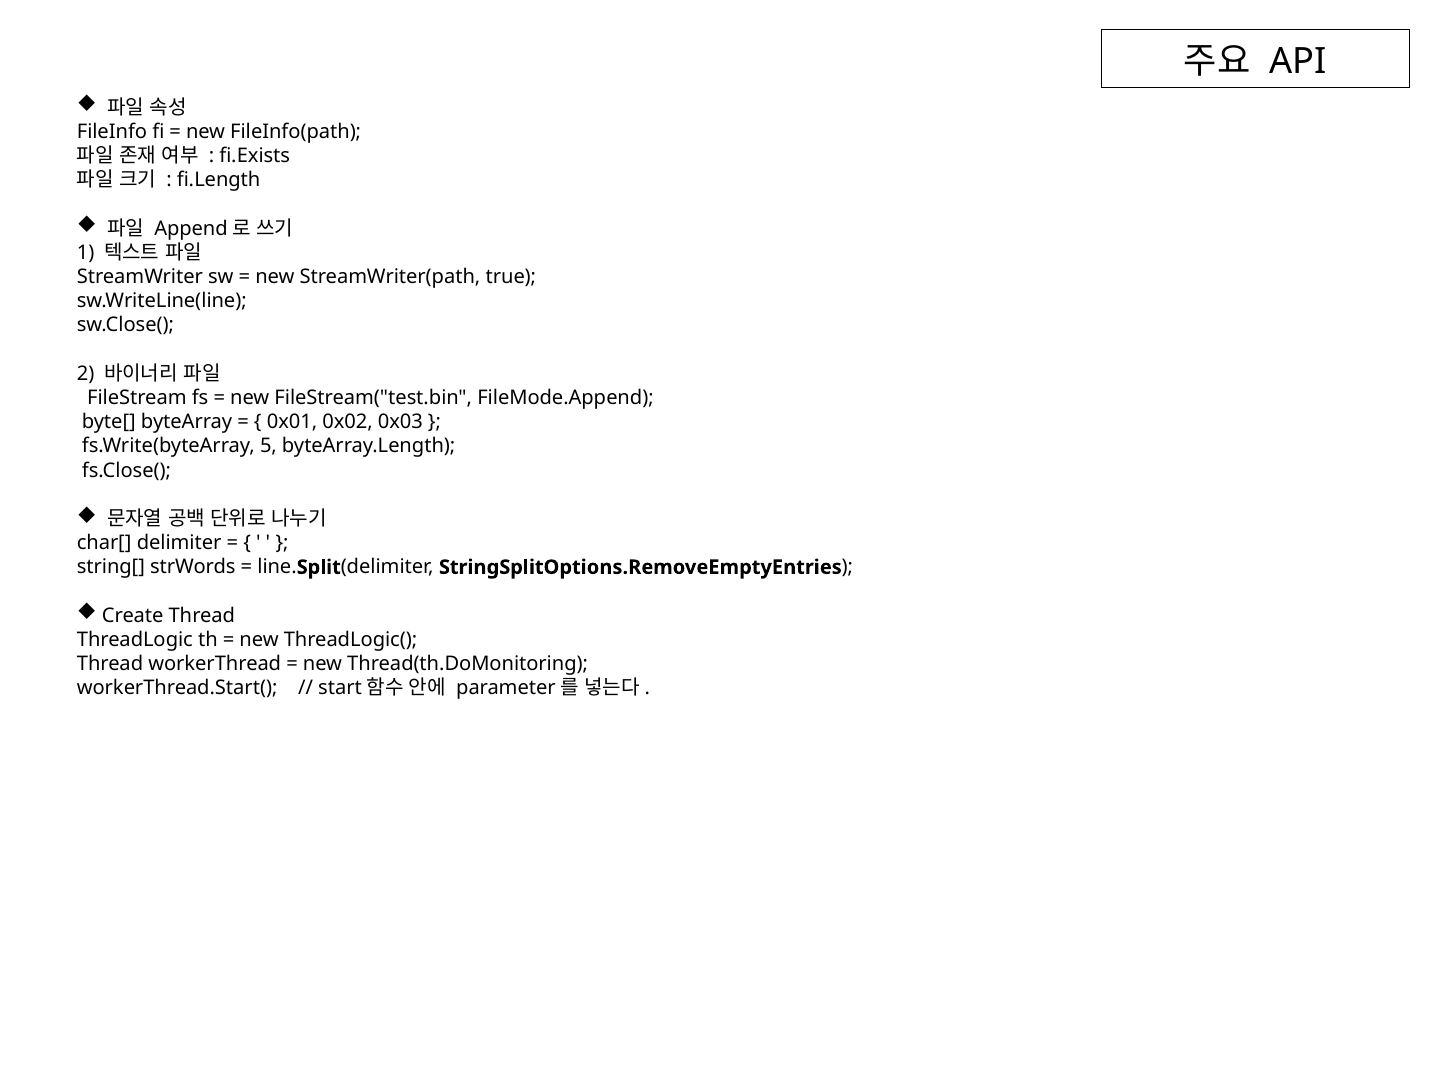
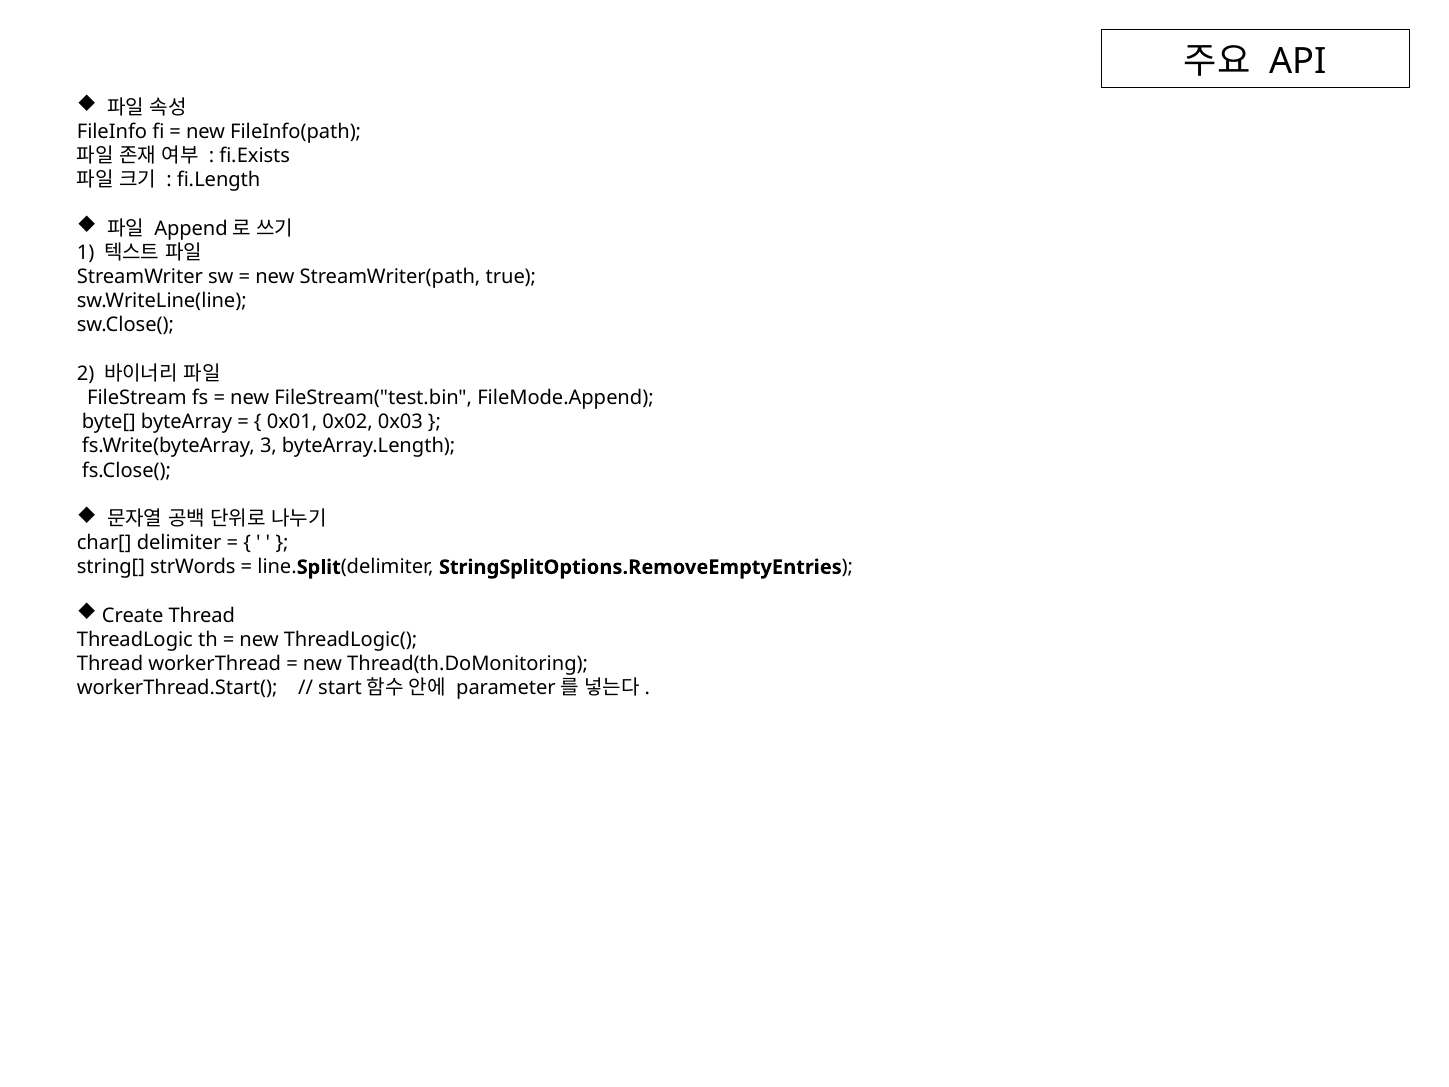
5: 5 -> 3
